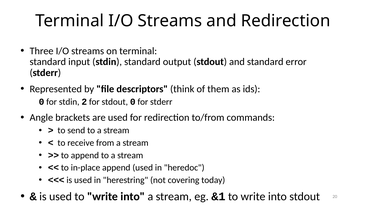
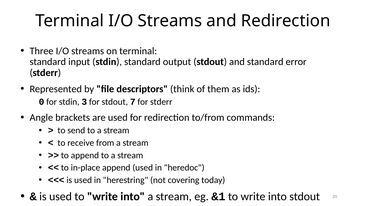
2: 2 -> 3
stdout 0: 0 -> 7
